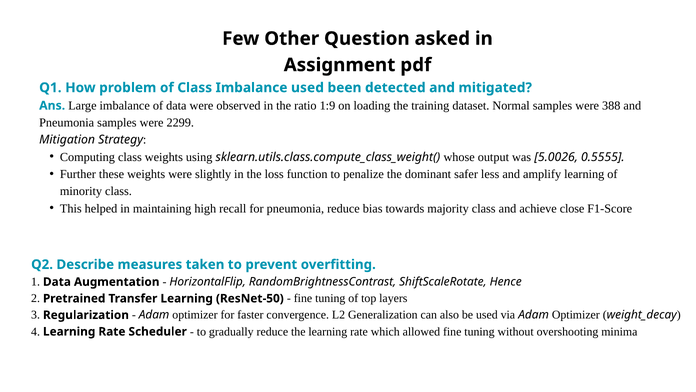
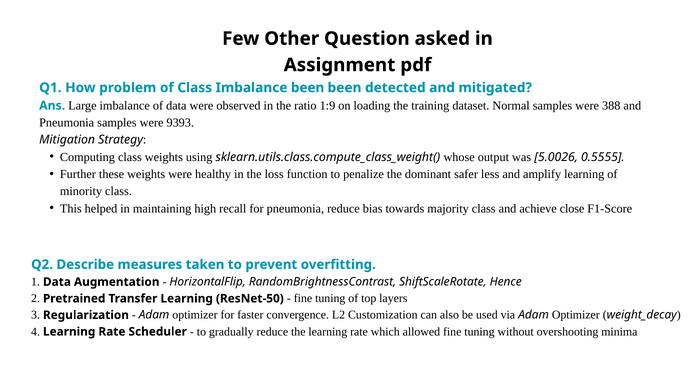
Imbalance used: used -> been
2299: 2299 -> 9393
slightly: slightly -> healthy
Generalization: Generalization -> Customization
